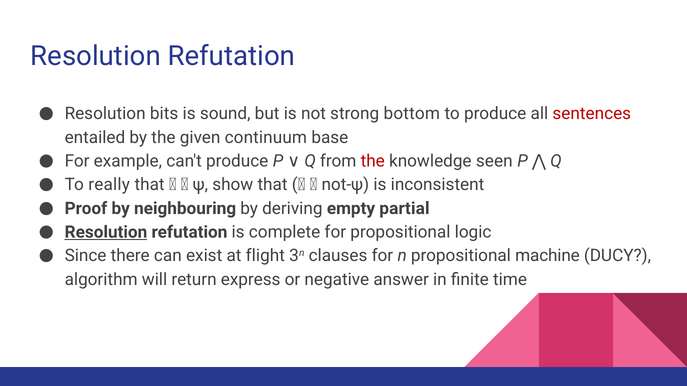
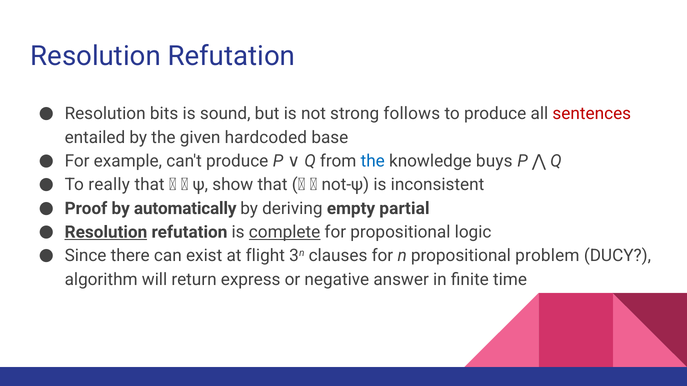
bottom: bottom -> follows
continuum: continuum -> hardcoded
the at (373, 161) colour: red -> blue
seen: seen -> buys
neighbouring: neighbouring -> automatically
complete underline: none -> present
machine: machine -> problem
